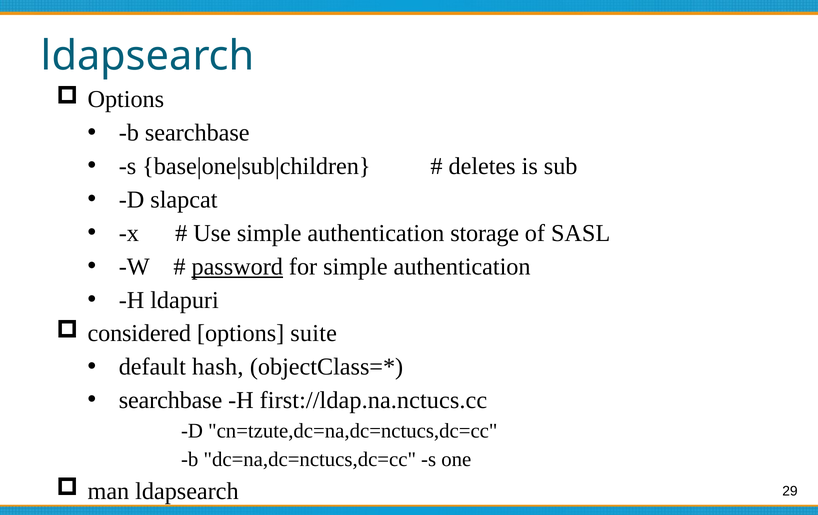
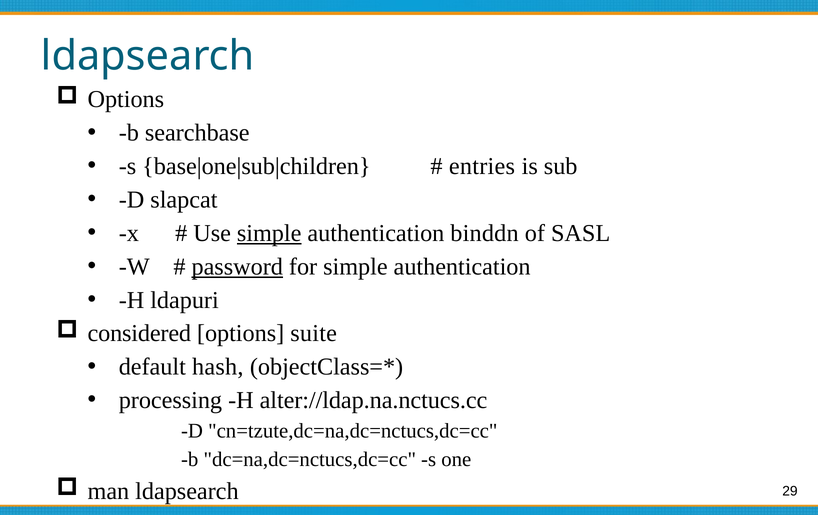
deletes: deletes -> entries
simple at (269, 233) underline: none -> present
storage: storage -> binddn
searchbase at (171, 401): searchbase -> processing
first://ldap.na.nctucs.cc: first://ldap.na.nctucs.cc -> alter://ldap.na.nctucs.cc
